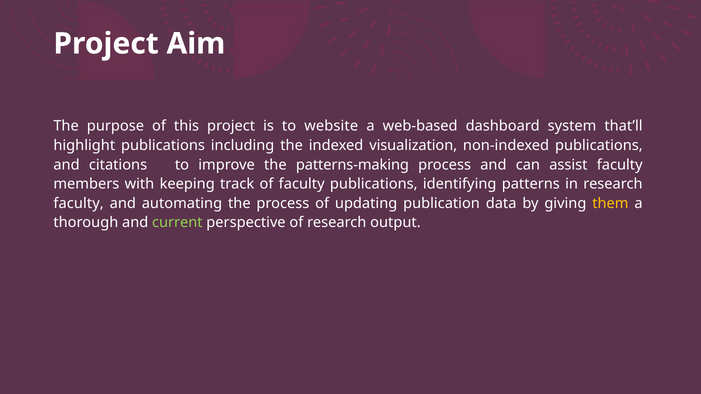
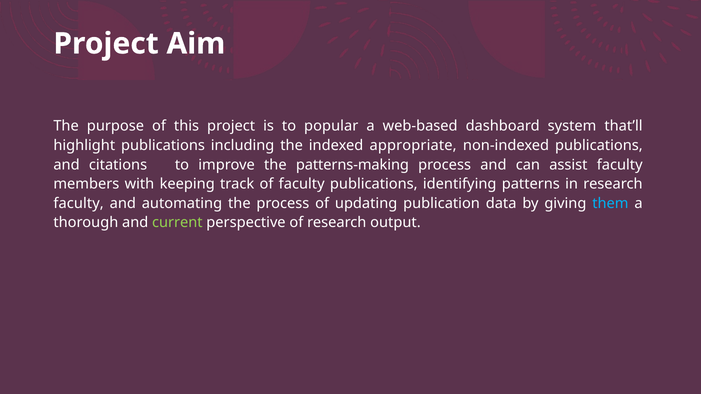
website: website -> popular
visualization: visualization -> appropriate
them colour: yellow -> light blue
